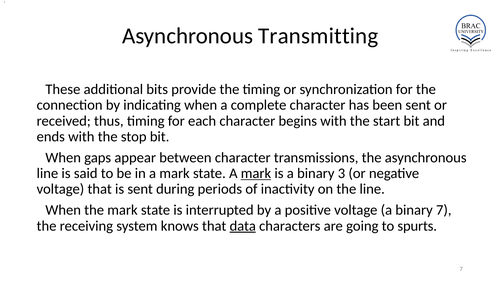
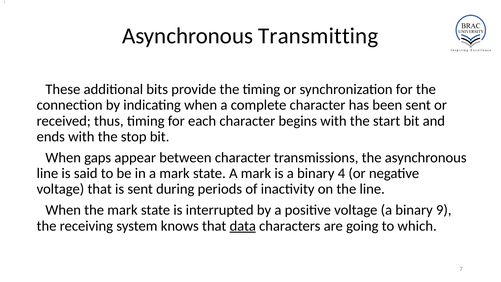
mark at (256, 173) underline: present -> none
3: 3 -> 4
binary 7: 7 -> 9
spurts: spurts -> which
